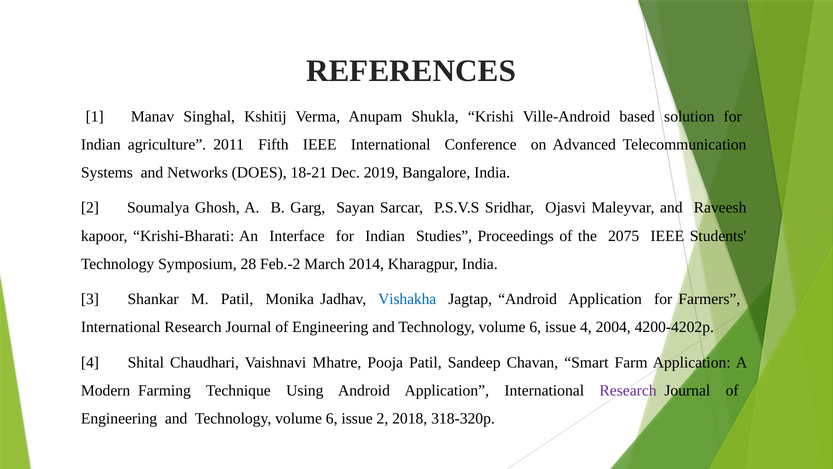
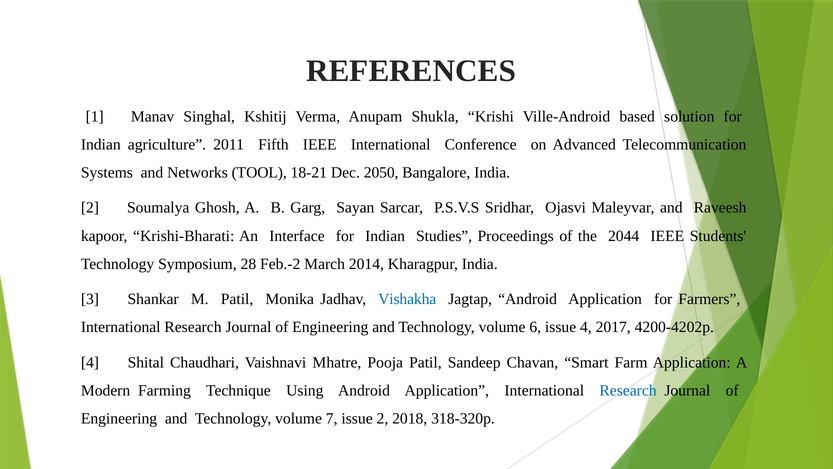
DOES: DOES -> TOOL
2019: 2019 -> 2050
2075: 2075 -> 2044
2004: 2004 -> 2017
Research at (628, 390) colour: purple -> blue
6 at (332, 418): 6 -> 7
